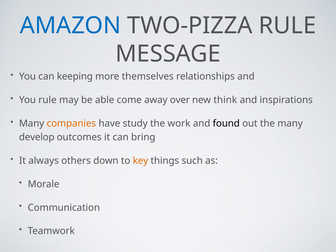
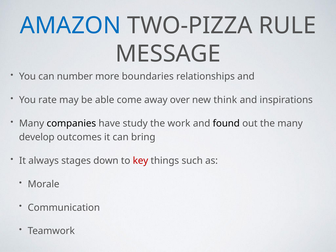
keeping: keeping -> number
themselves: themselves -> boundaries
You rule: rule -> rate
companies colour: orange -> black
others: others -> stages
key colour: orange -> red
